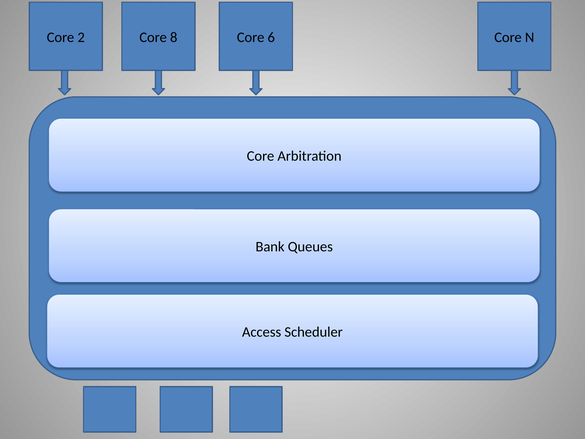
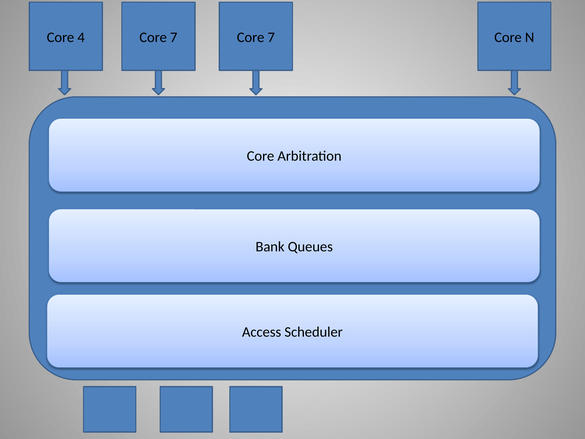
2: 2 -> 4
8 at (174, 37): 8 -> 7
6 at (271, 37): 6 -> 7
